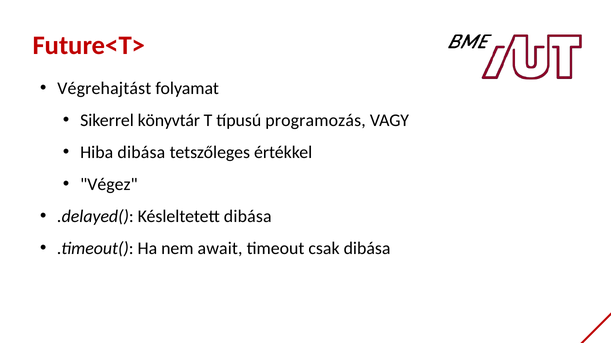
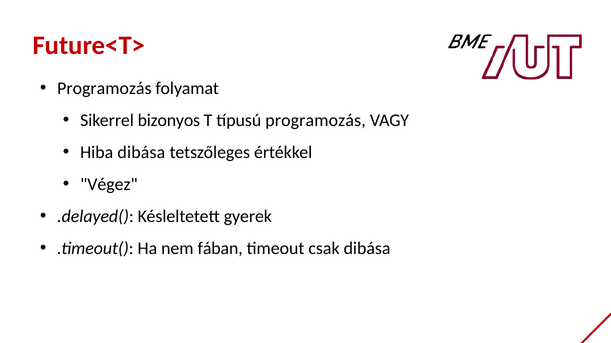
Végrehajtást at (104, 89): Végrehajtást -> Programozás
könyvtár: könyvtár -> bizonyos
Késleltetett dibása: dibása -> gyerek
await: await -> fában
